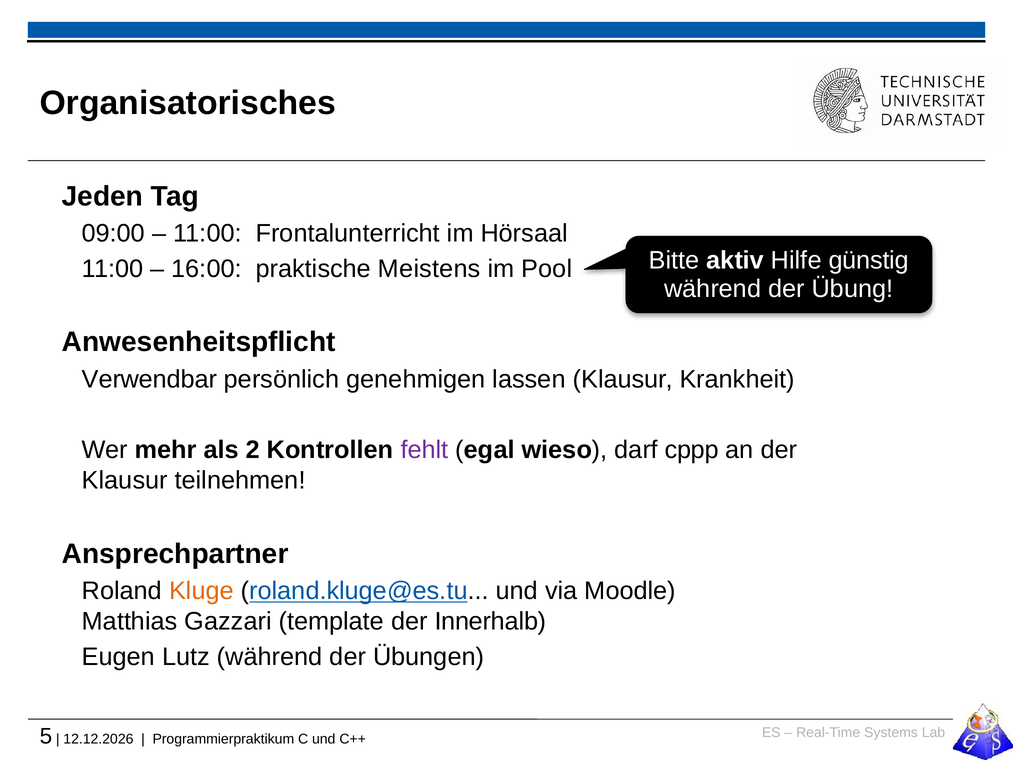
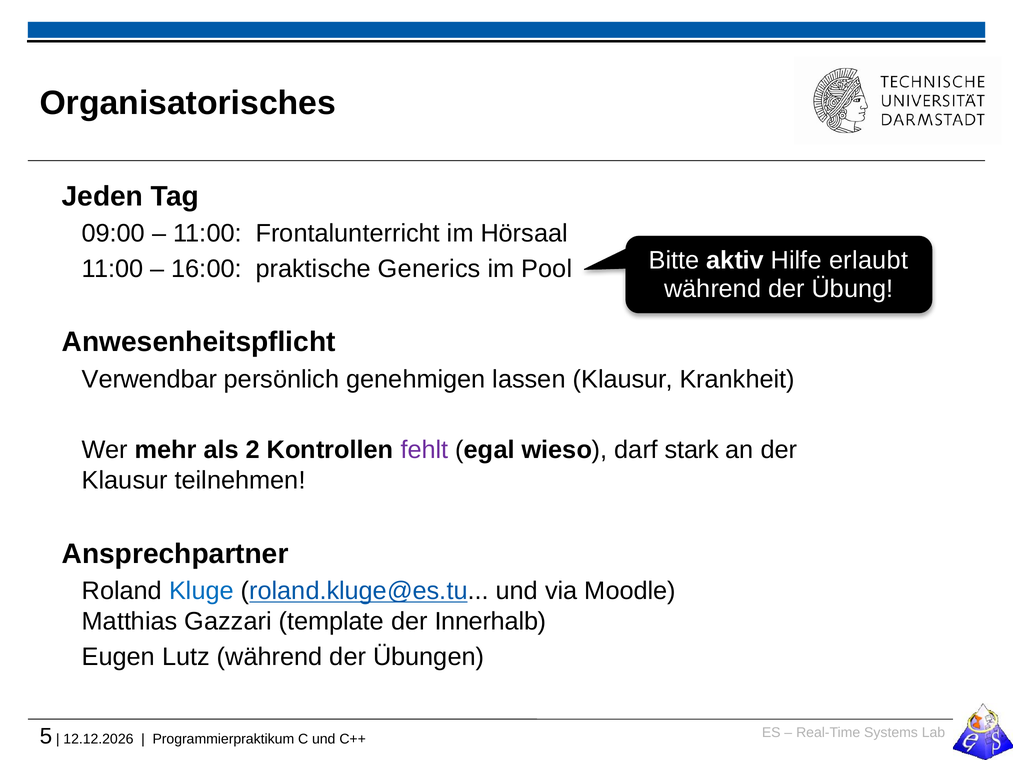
günstig: günstig -> erlaubt
Meistens: Meistens -> Generics
cppp: cppp -> stark
Kluge colour: orange -> blue
